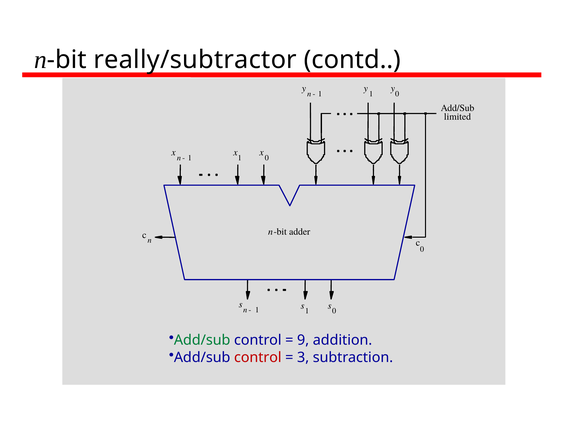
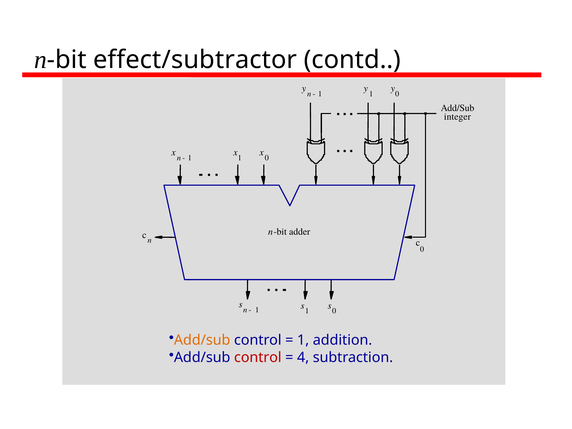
really/subtractor: really/subtractor -> effect/subtractor
limited: limited -> integer
Add/sub at (202, 340) colour: green -> orange
9 at (303, 340): 9 -> 1
3: 3 -> 4
